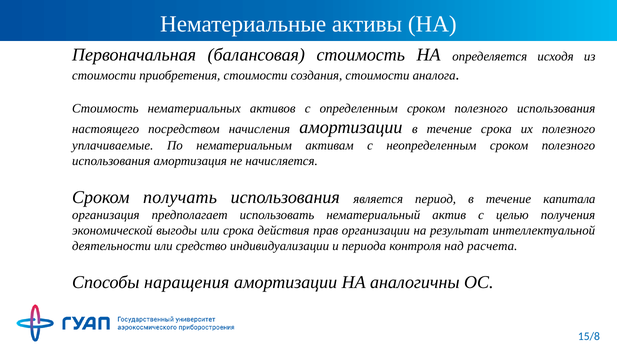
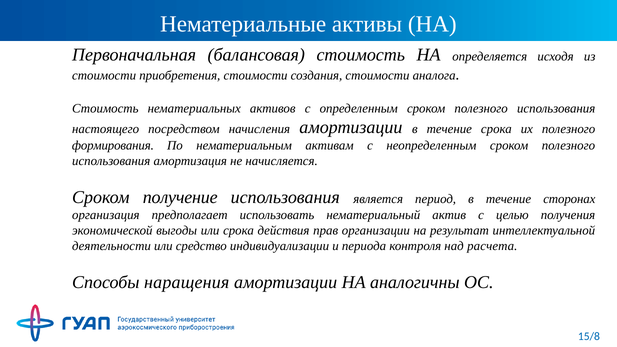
уплачиваемые: уплачиваемые -> формирования
получать: получать -> получение
капитала: капитала -> сторонах
